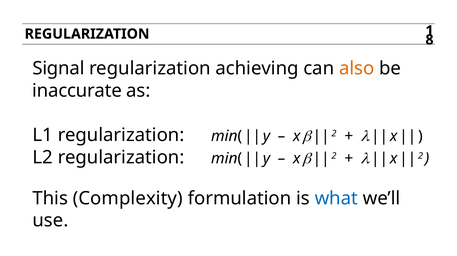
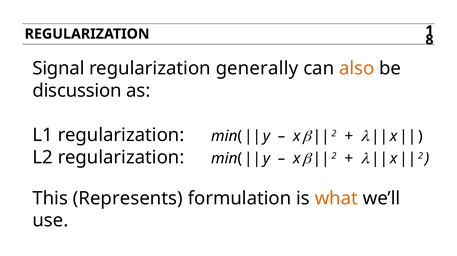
achieving: achieving -> generally
inaccurate: inaccurate -> discussion
Complexity: Complexity -> Represents
what colour: blue -> orange
